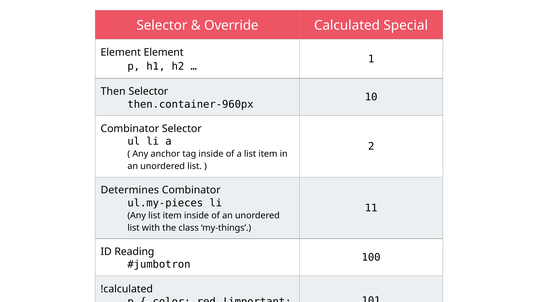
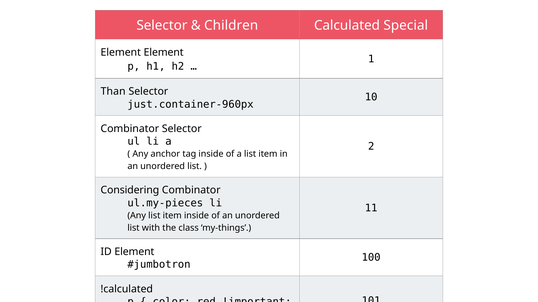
Override: Override -> Children
Then: Then -> Than
then.container-960px: then.container-960px -> just.container-960px
Determines: Determines -> Considering
ID Reading: Reading -> Element
